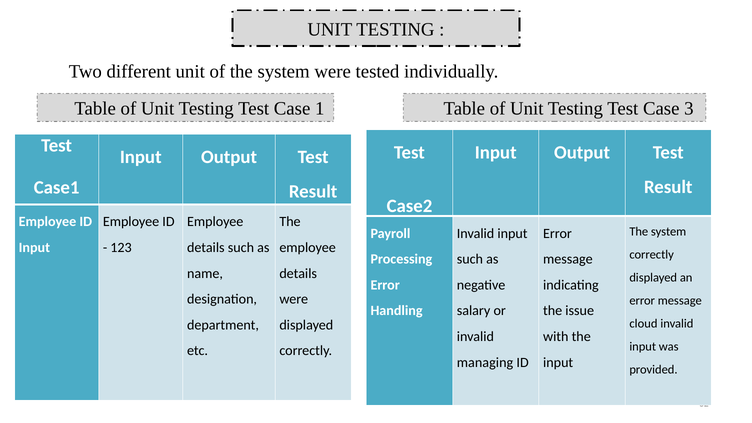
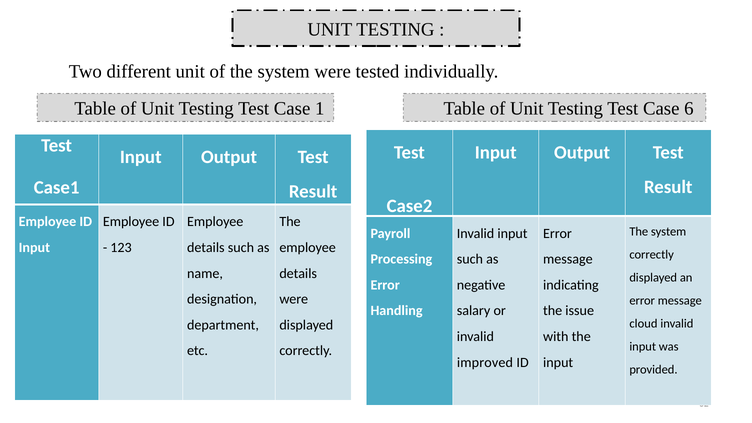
3: 3 -> 6
managing: managing -> improved
